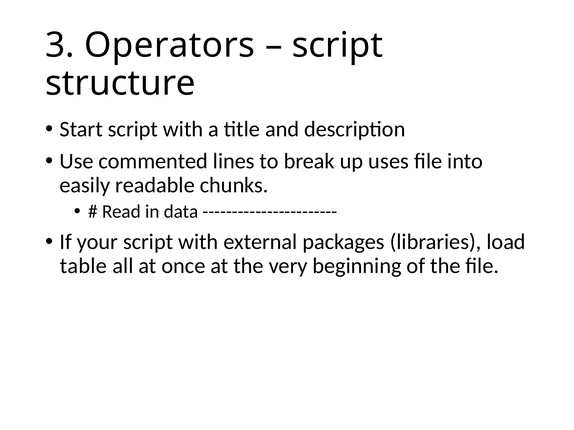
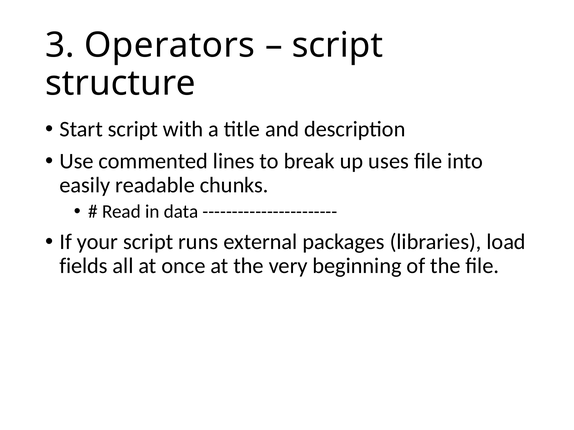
your script with: with -> runs
table: table -> fields
